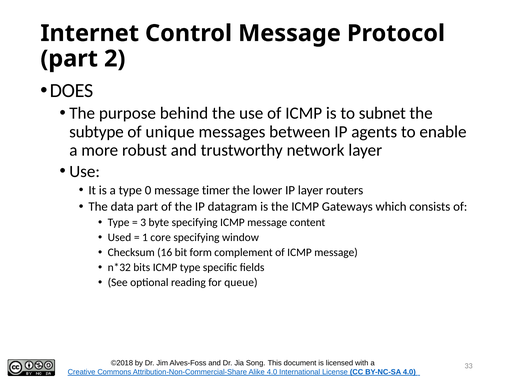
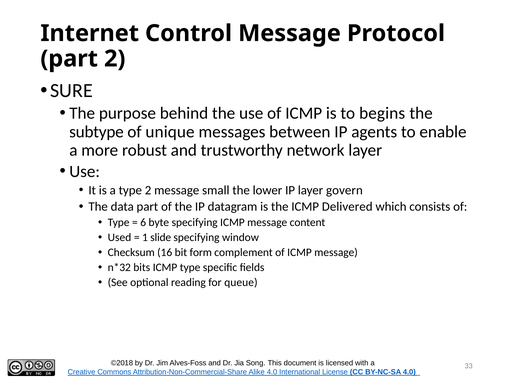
DOES: DOES -> SURE
subnet: subnet -> begins
type 0: 0 -> 2
timer: timer -> small
routers: routers -> govern
Gateways: Gateways -> Delivered
3: 3 -> 6
core: core -> slide
